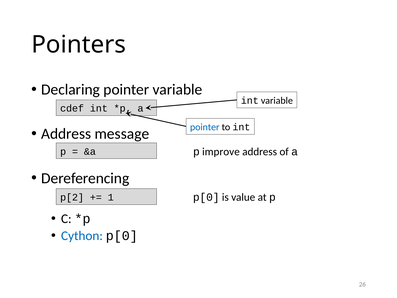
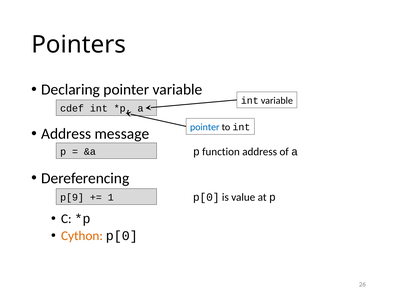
improve: improve -> function
p[2: p[2 -> p[9
Cython colour: blue -> orange
